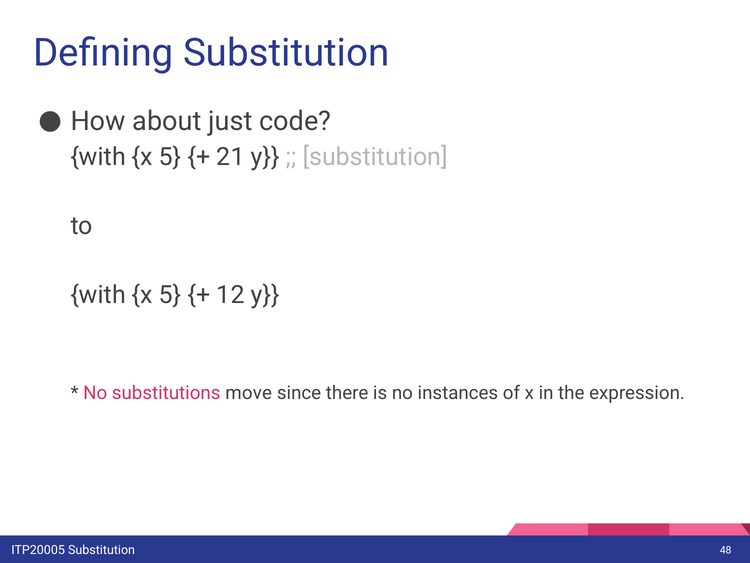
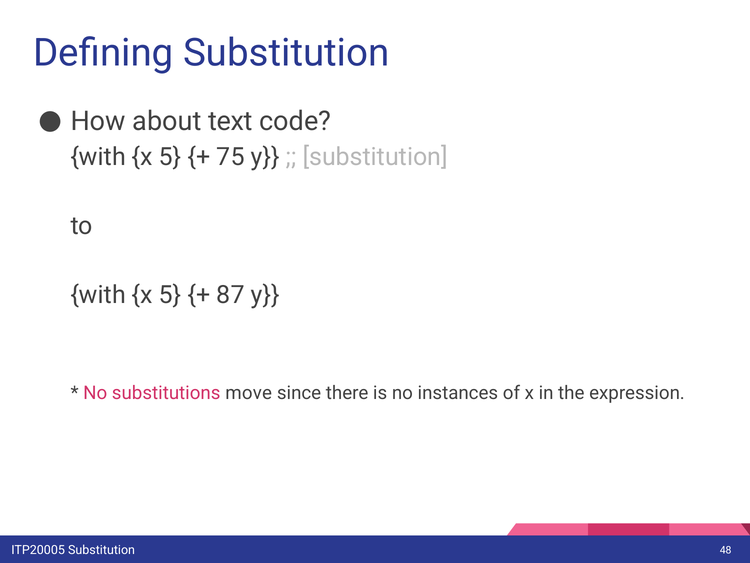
just: just -> text
21: 21 -> 75
12: 12 -> 87
